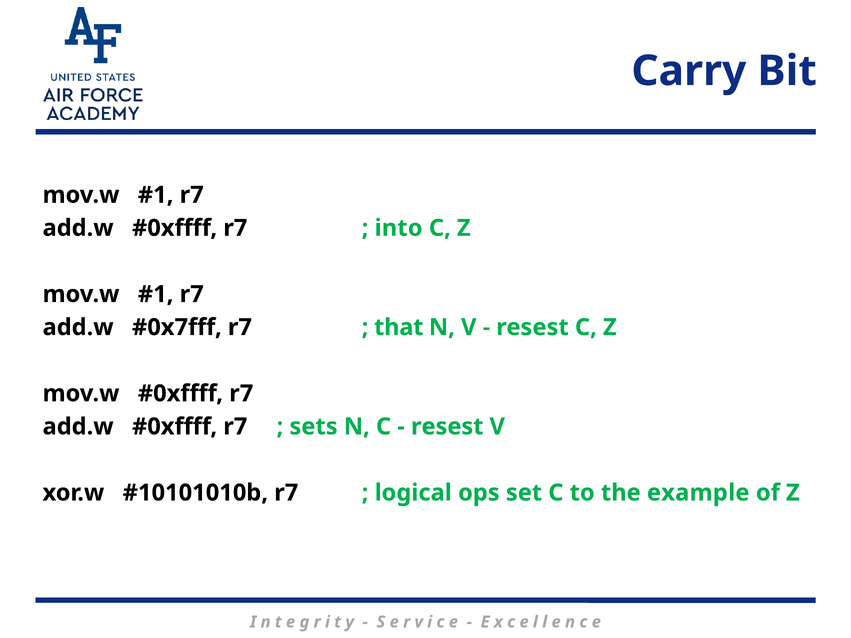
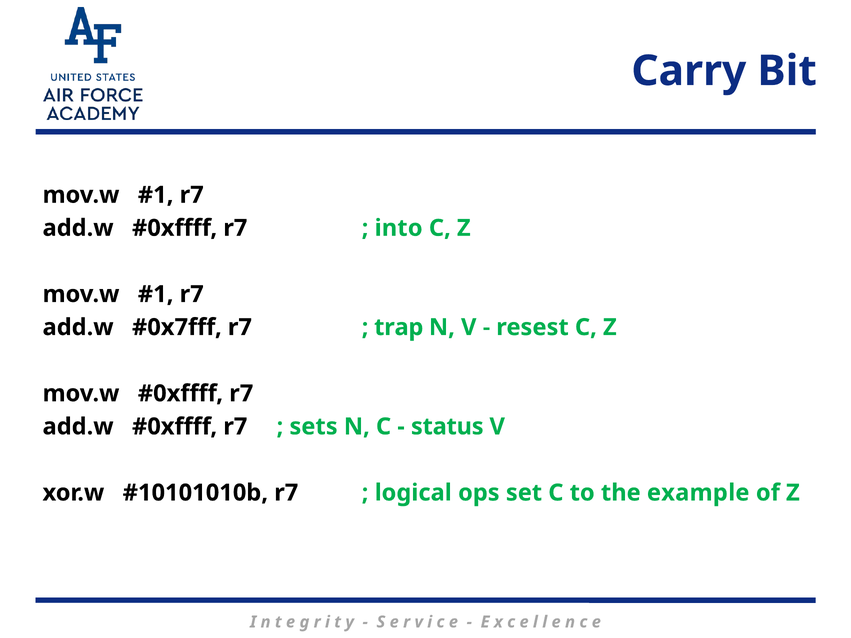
that: that -> trap
resest at (447, 427): resest -> status
